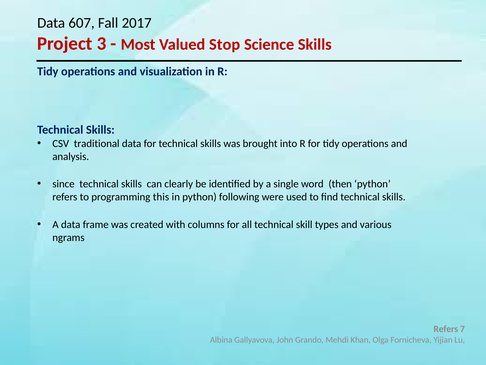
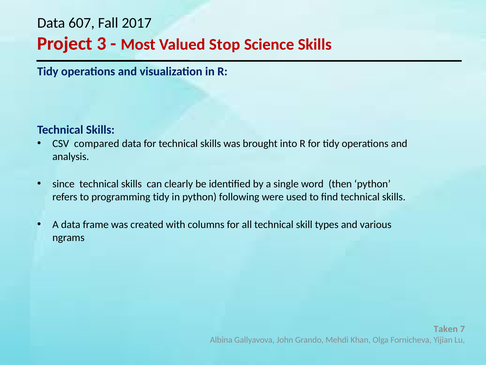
traditional: traditional -> compared
programming this: this -> tidy
Refers at (446, 329): Refers -> Taken
